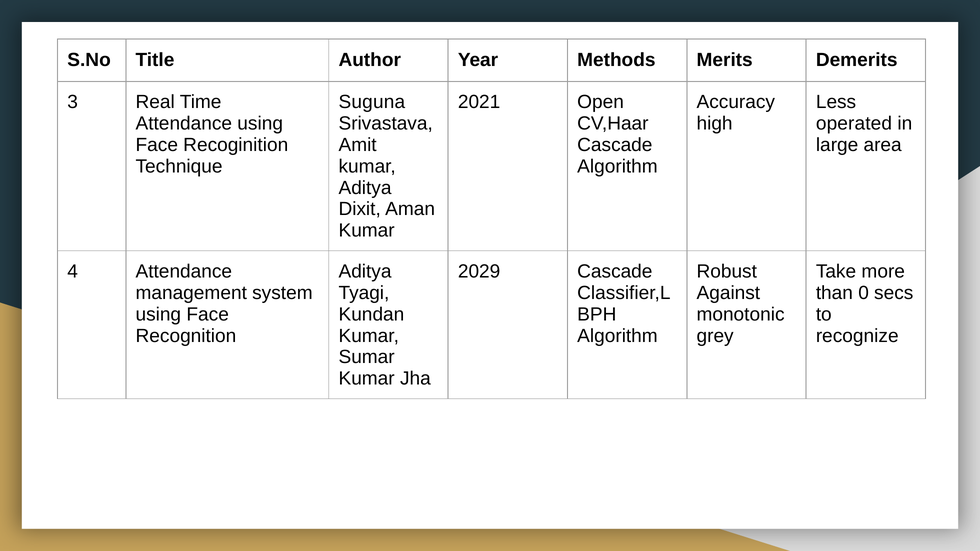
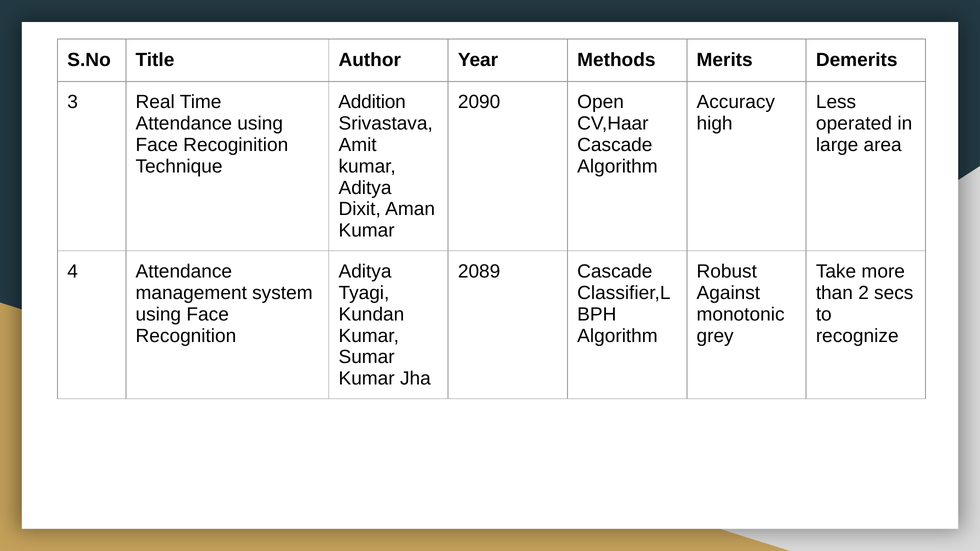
Suguna: Suguna -> Addition
2021: 2021 -> 2090
2029: 2029 -> 2089
0: 0 -> 2
